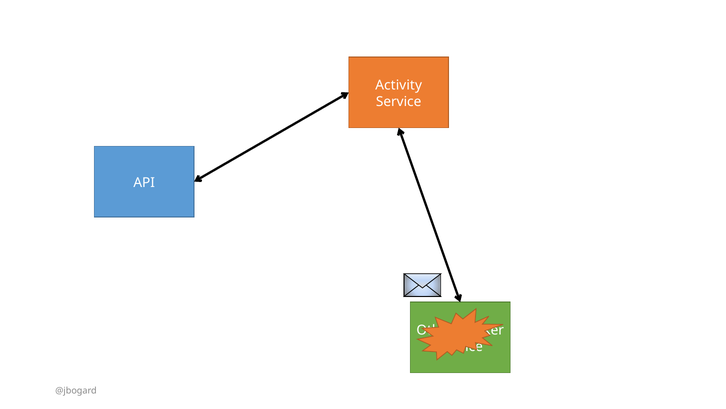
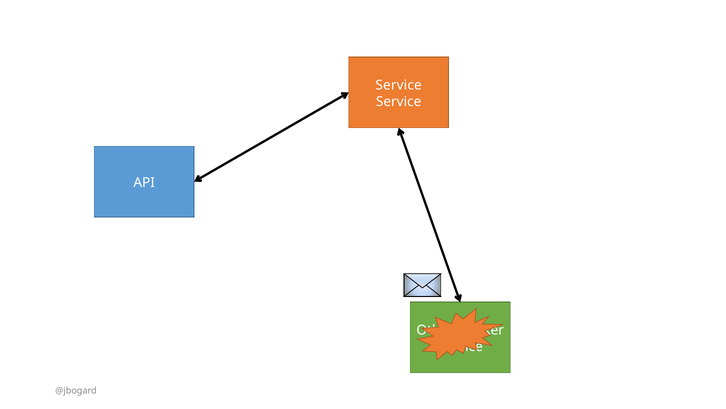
Activity at (399, 85): Activity -> Service
